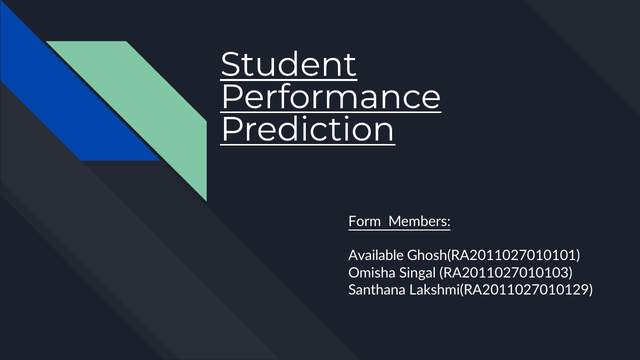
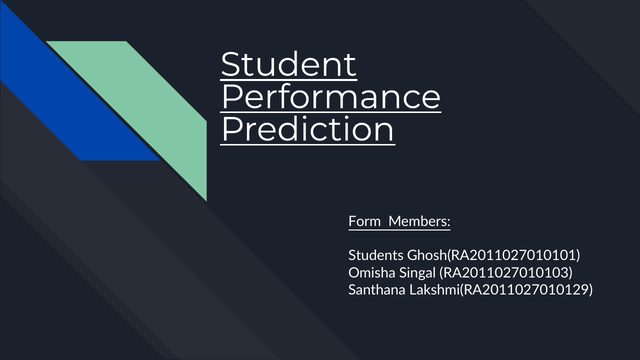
Available: Available -> Students
